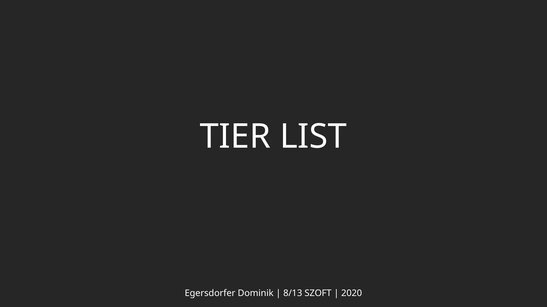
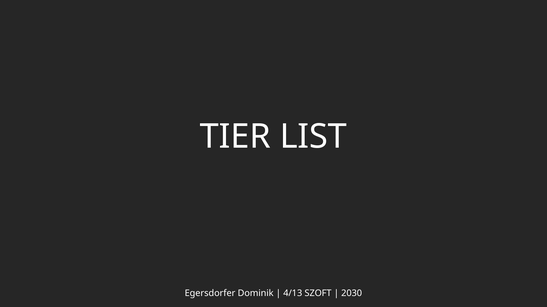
8/13: 8/13 -> 4/13
2020: 2020 -> 2030
